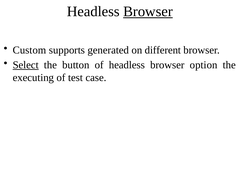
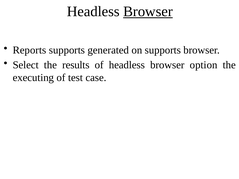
Custom: Custom -> Reports
on different: different -> supports
Select underline: present -> none
button: button -> results
